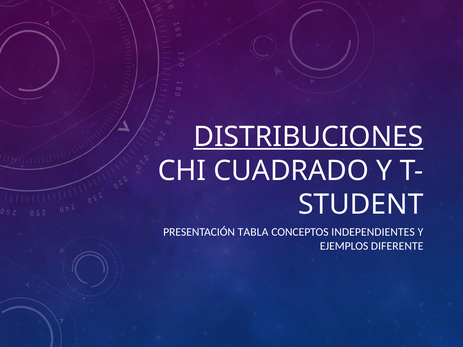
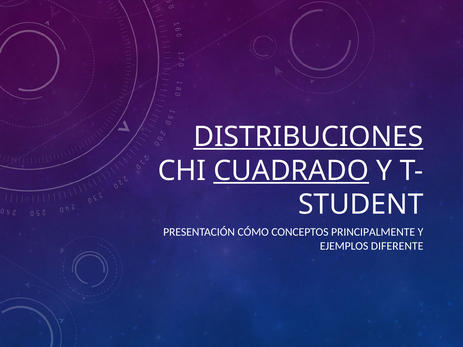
CUADRADO underline: none -> present
TABLA: TABLA -> CÓMO
INDEPENDIENTES: INDEPENDIENTES -> PRINCIPALMENTE
